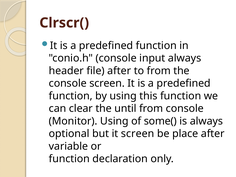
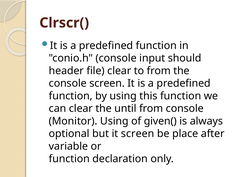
input always: always -> should
file after: after -> clear
some(: some( -> given(
